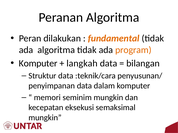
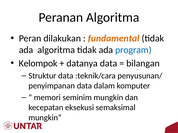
program colour: orange -> blue
Komputer at (38, 64): Komputer -> Kelompok
langkah: langkah -> datanya
